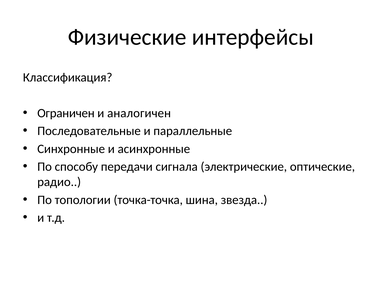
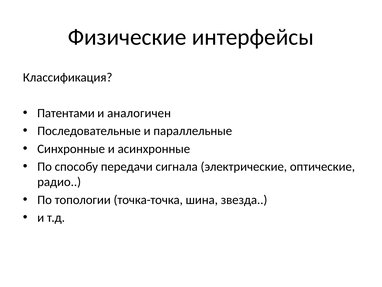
Ограничен: Ограничен -> Патентами
